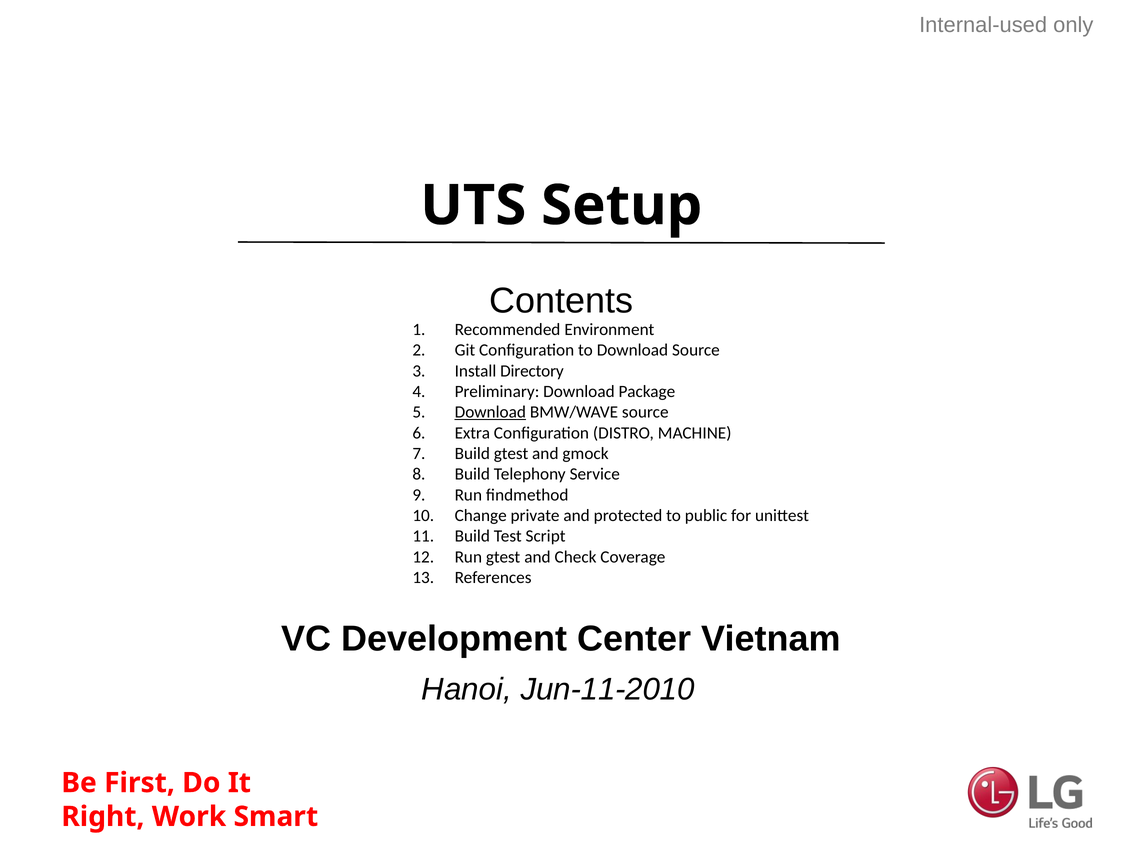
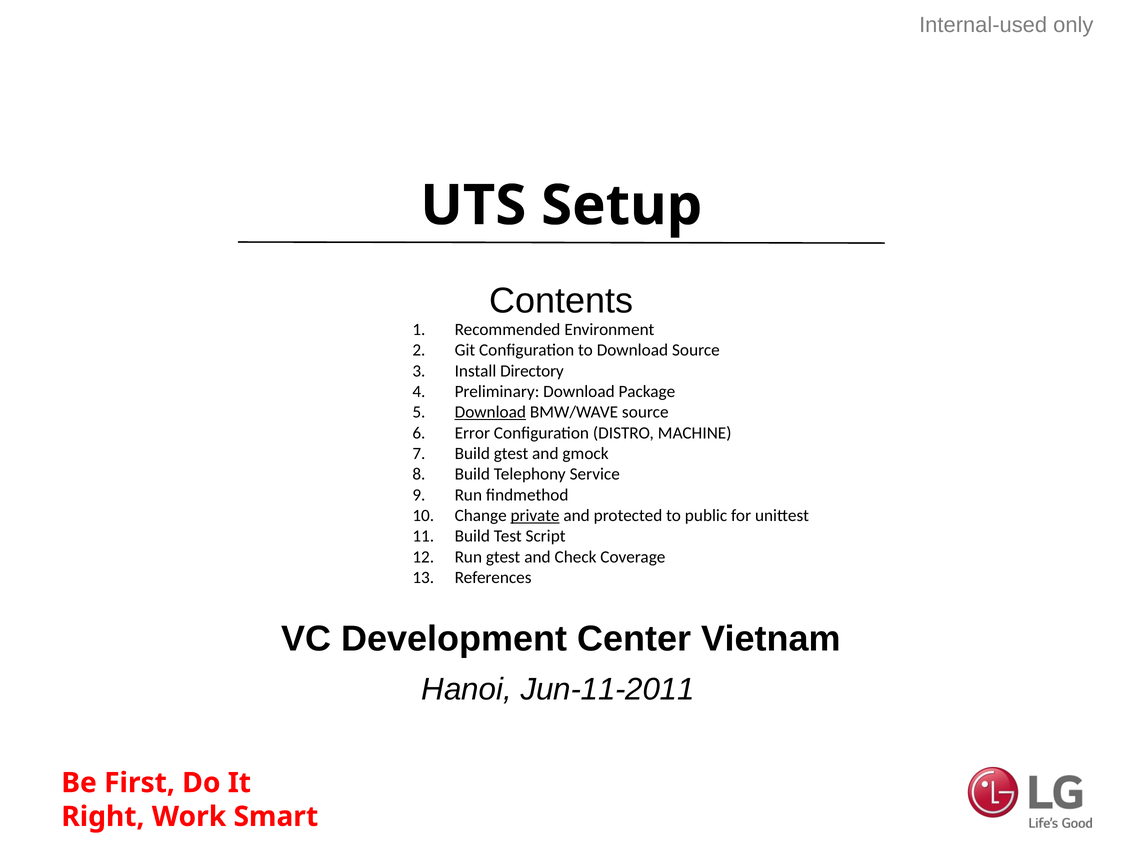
Extra: Extra -> Error
private underline: none -> present
Jun-11-2010: Jun-11-2010 -> Jun-11-2011
